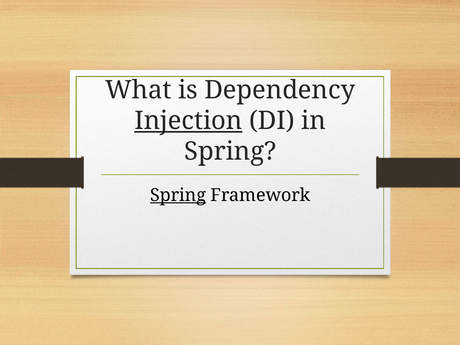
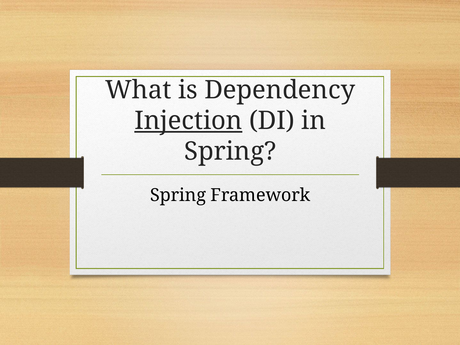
Spring at (178, 195) underline: present -> none
